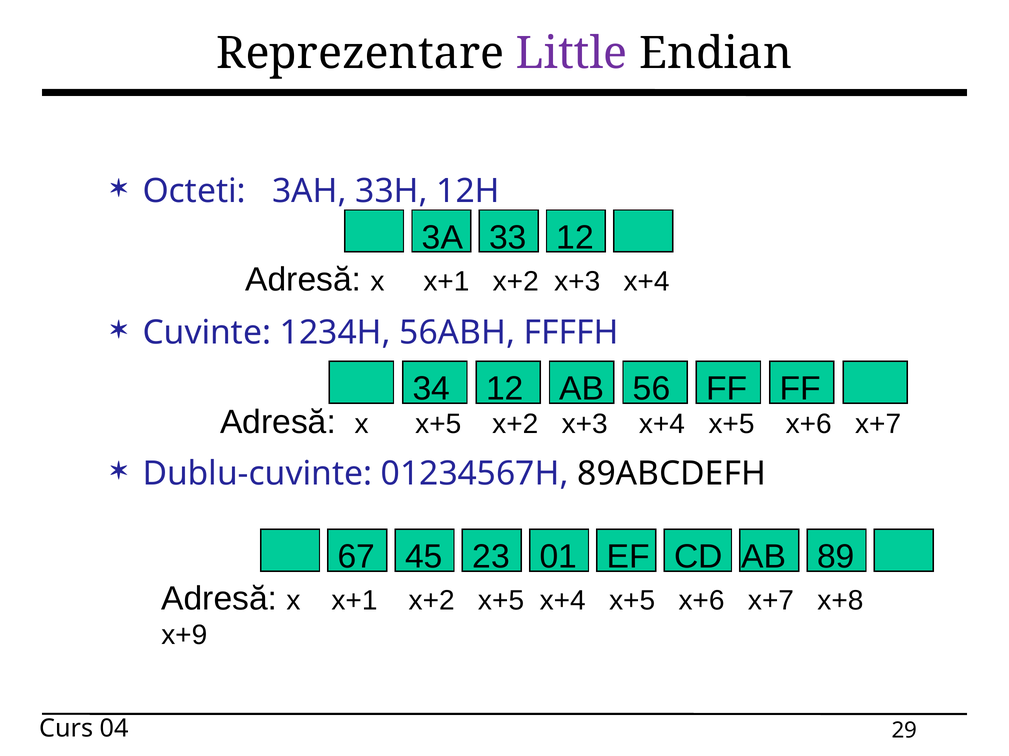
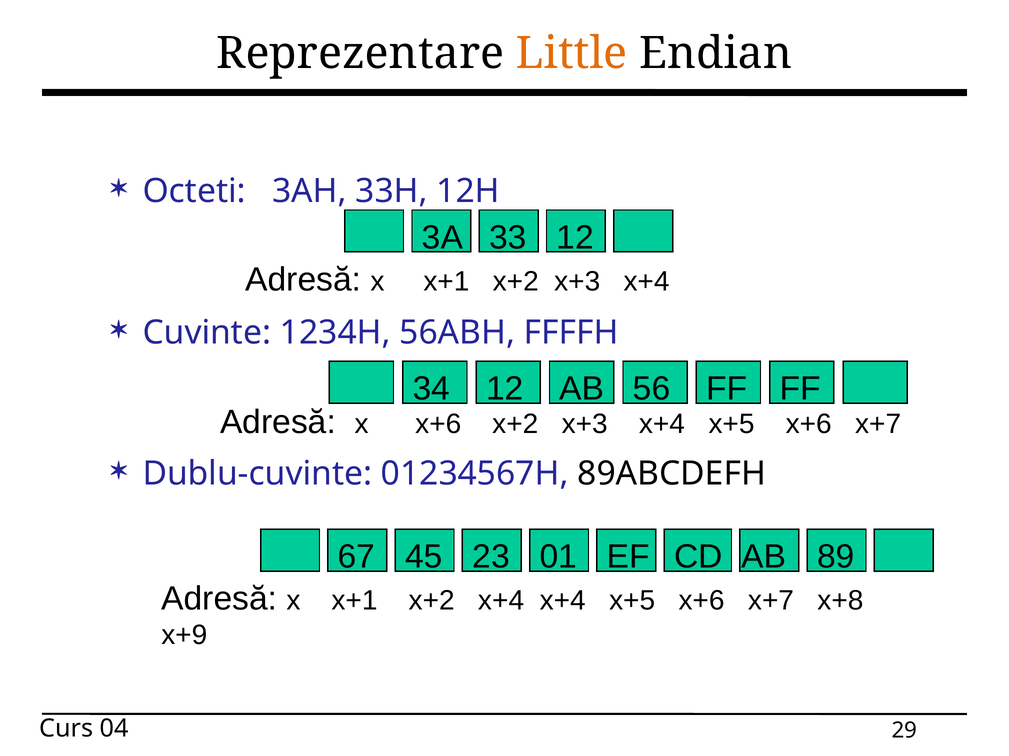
Little colour: purple -> orange
x x+5: x+5 -> x+6
x+2 x+5: x+5 -> x+4
